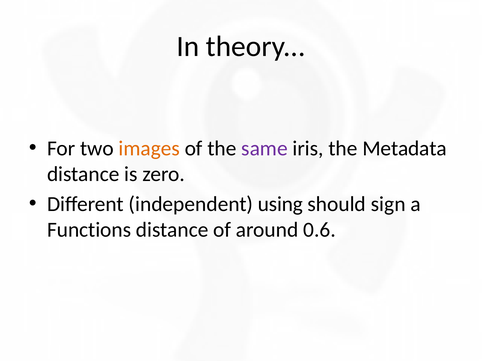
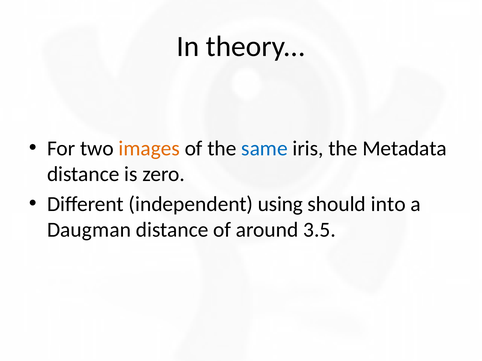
same colour: purple -> blue
sign: sign -> into
Functions: Functions -> Daugman
0.6: 0.6 -> 3.5
